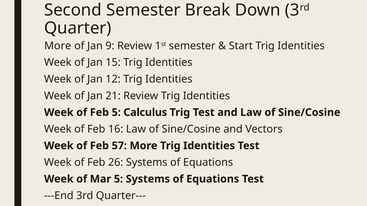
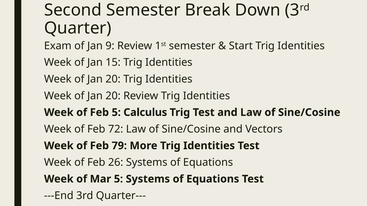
More at (58, 46): More -> Exam
12 at (113, 79): 12 -> 20
21 at (113, 96): 21 -> 20
16: 16 -> 72
57: 57 -> 79
